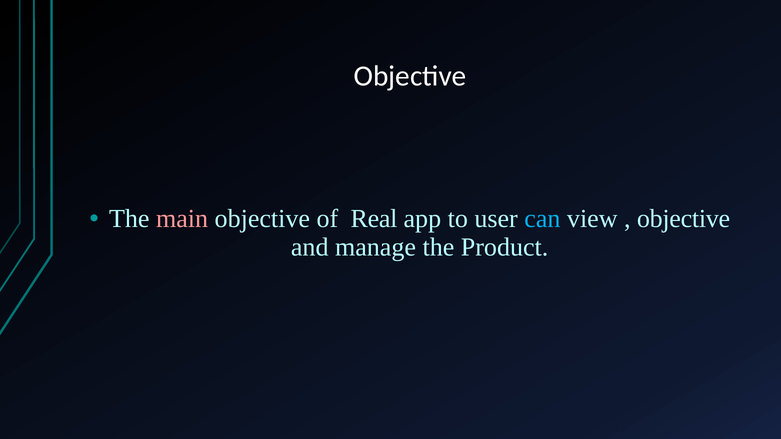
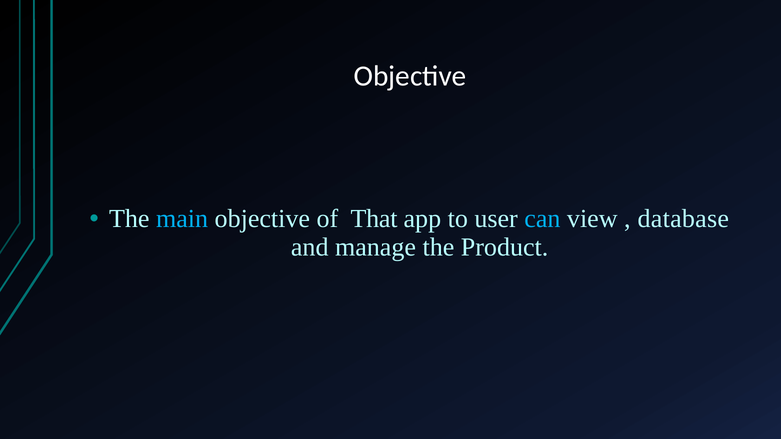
main colour: pink -> light blue
Real: Real -> That
objective at (684, 219): objective -> database
